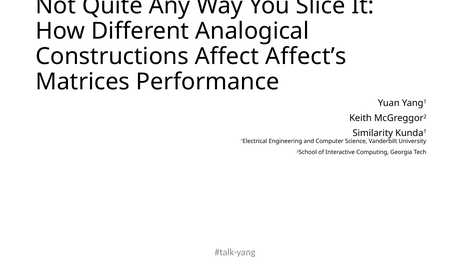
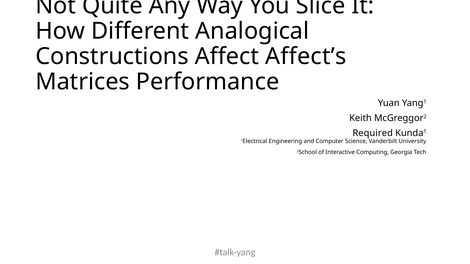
Similarity: Similarity -> Required
